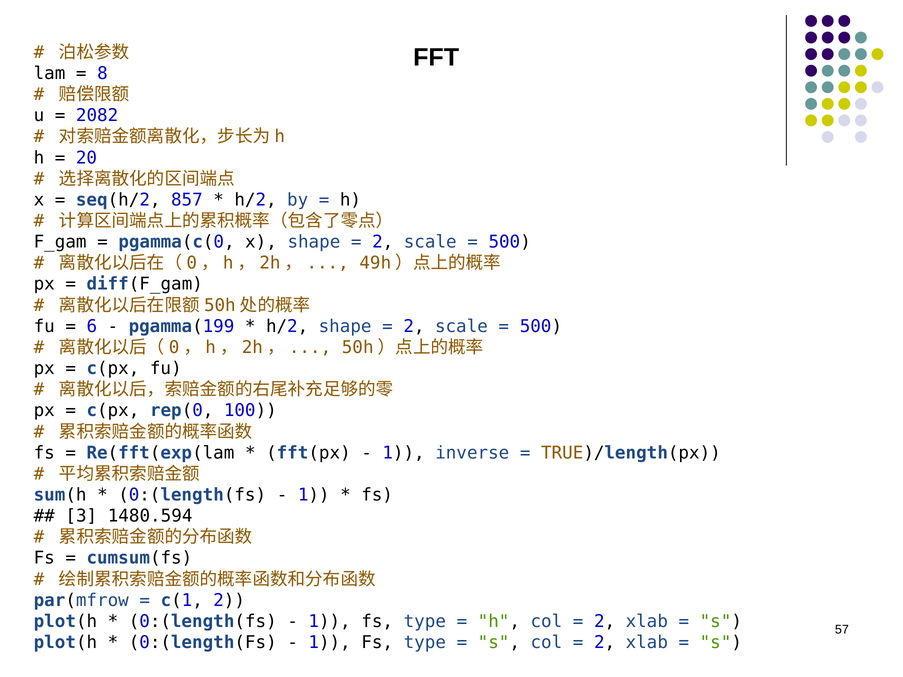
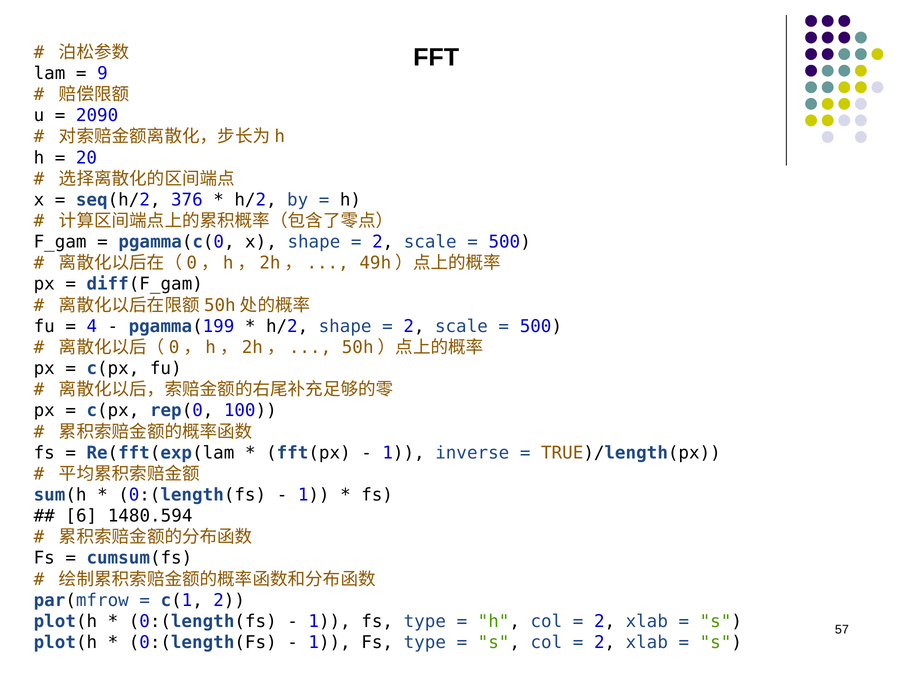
8: 8 -> 9
2082: 2082 -> 2090
857: 857 -> 376
6: 6 -> 4
3: 3 -> 6
